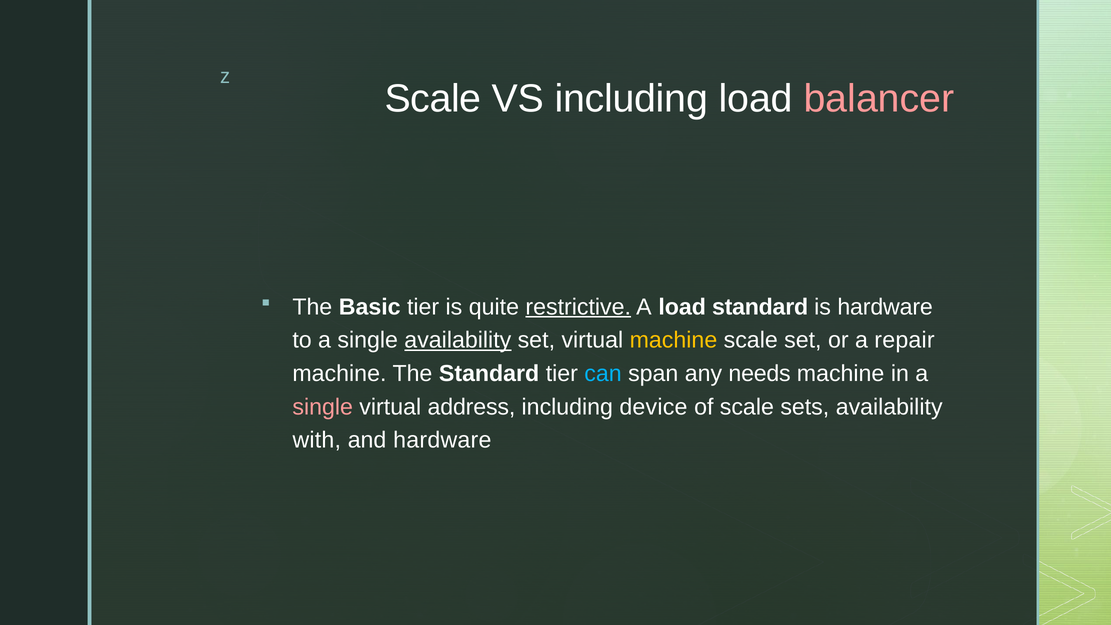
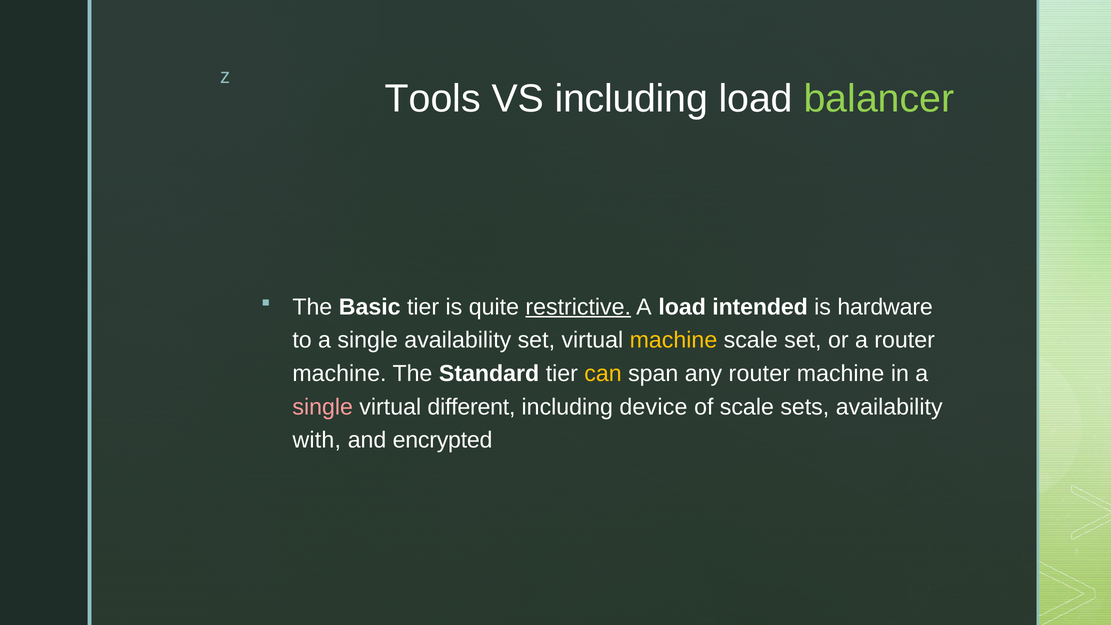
Scale at (433, 99): Scale -> Tools
balancer colour: pink -> light green
load standard: standard -> intended
availability at (458, 340) underline: present -> none
a repair: repair -> router
can colour: light blue -> yellow
any needs: needs -> router
address: address -> different
and hardware: hardware -> encrypted
